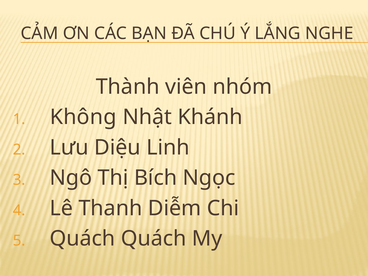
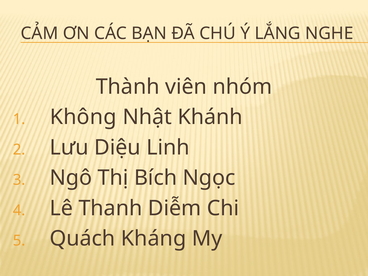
Quách Quách: Quách -> Kháng
